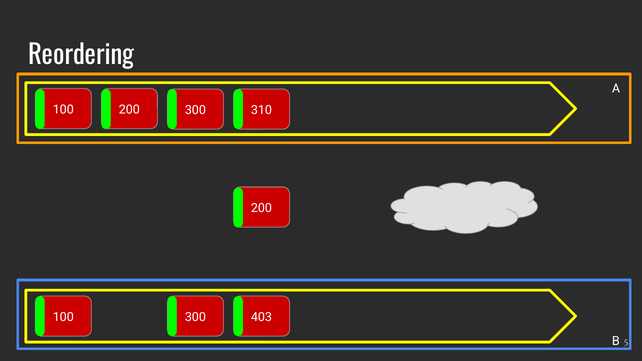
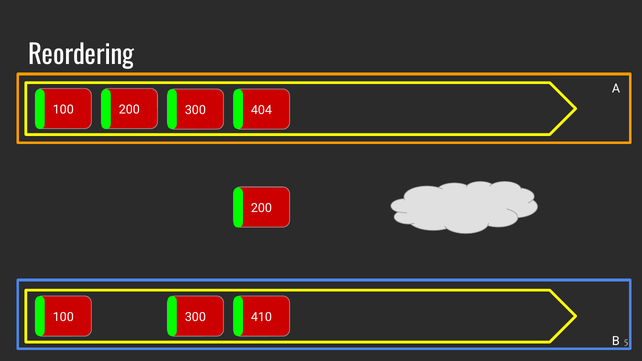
310: 310 -> 404
403: 403 -> 410
